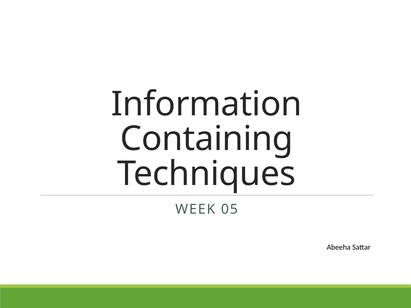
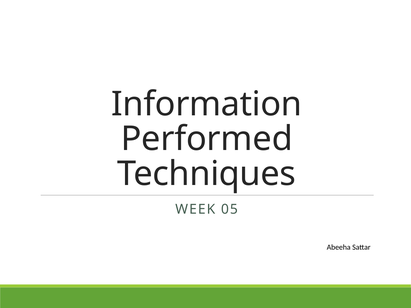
Containing: Containing -> Performed
